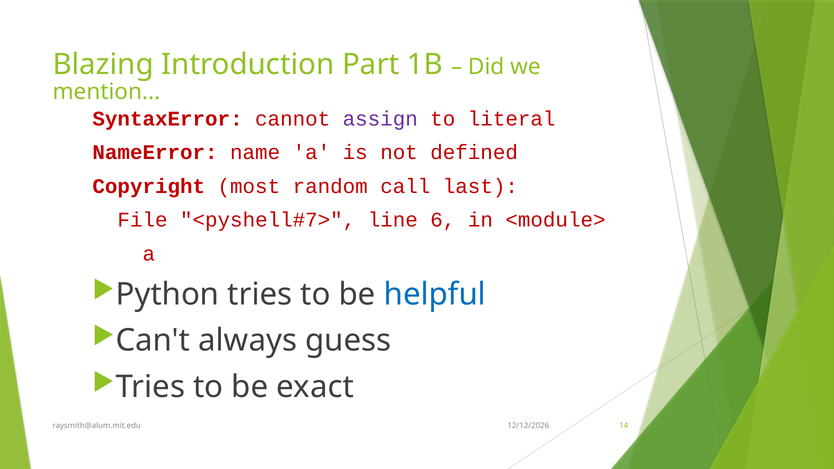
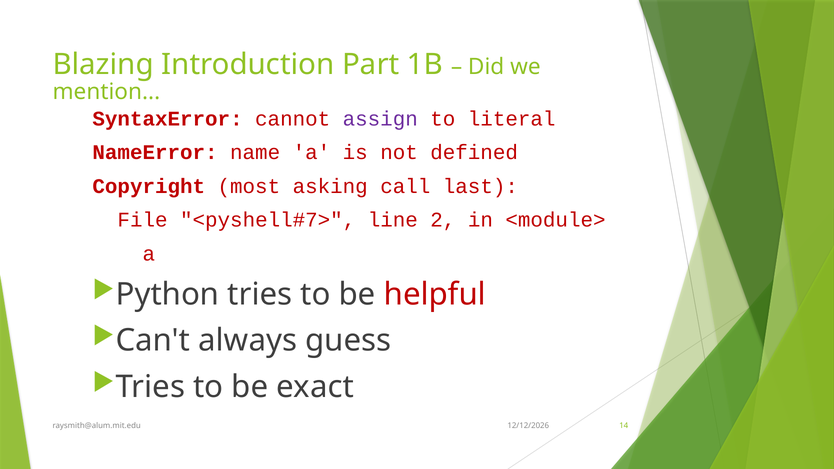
random: random -> asking
6: 6 -> 2
helpful colour: blue -> red
